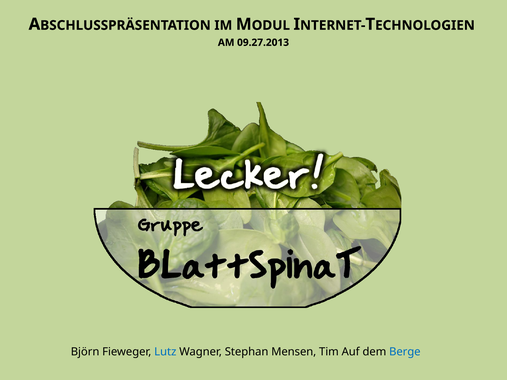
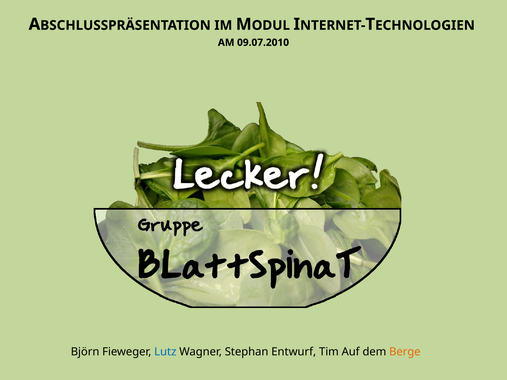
09.27.2013: 09.27.2013 -> 09.07.2010
Mensen: Mensen -> Entwurf
Berge colour: blue -> orange
